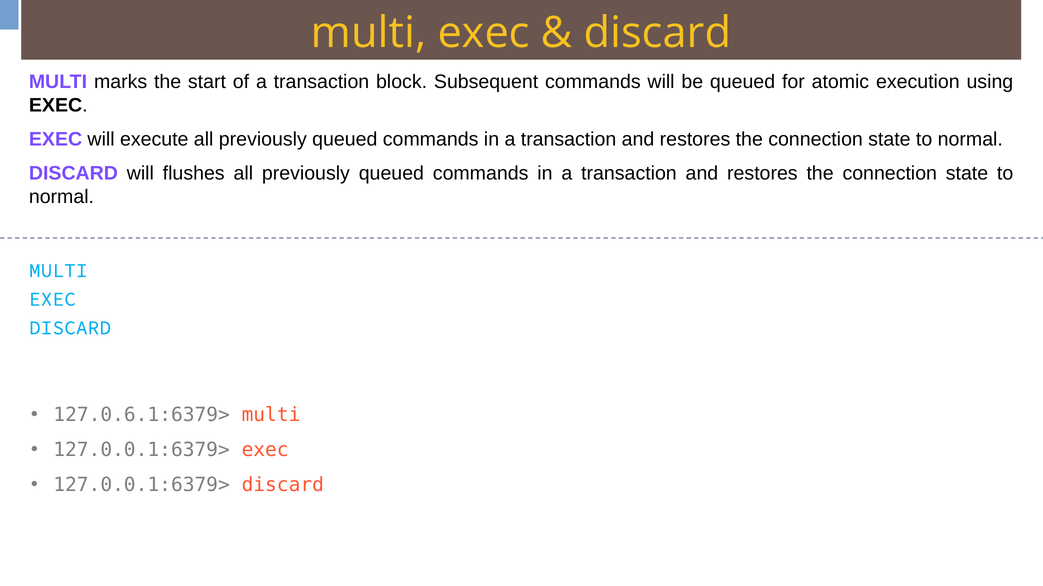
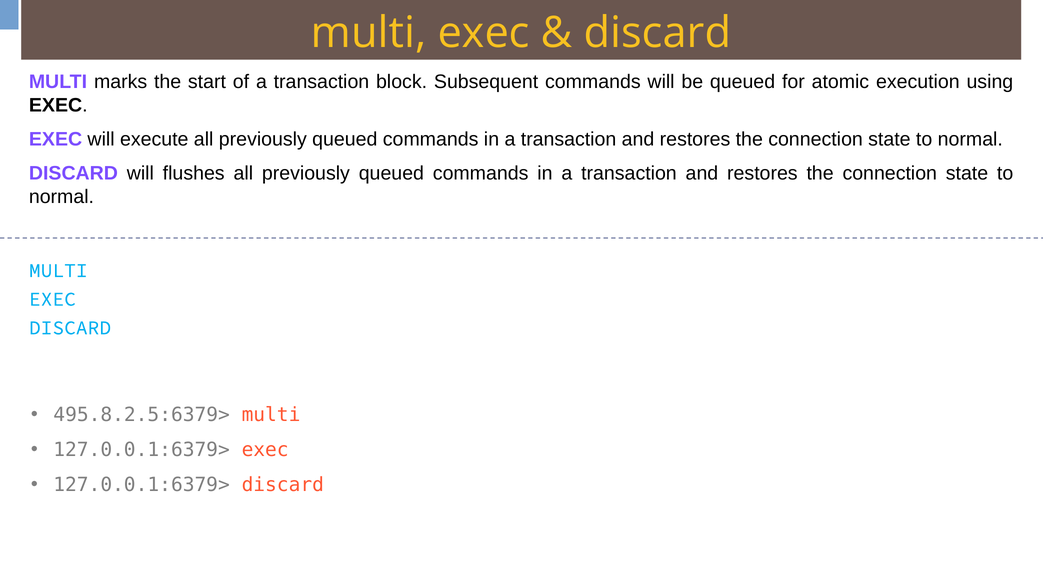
127.0.6.1:6379>: 127.0.6.1:6379> -> 495.8.2.5:6379>
